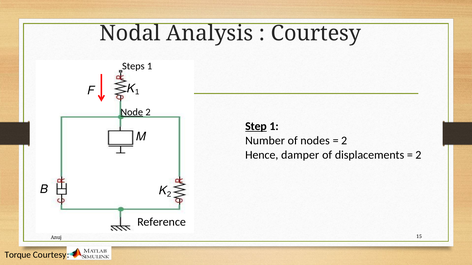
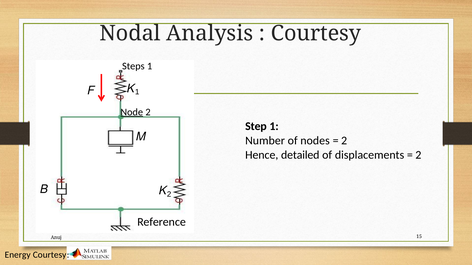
Step underline: present -> none
damper: damper -> detailed
Torque: Torque -> Energy
